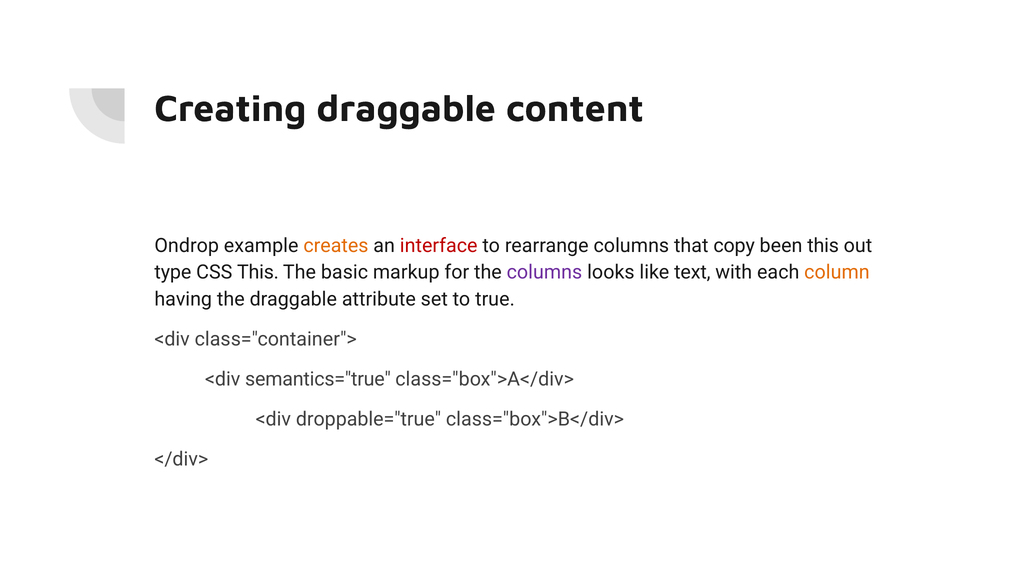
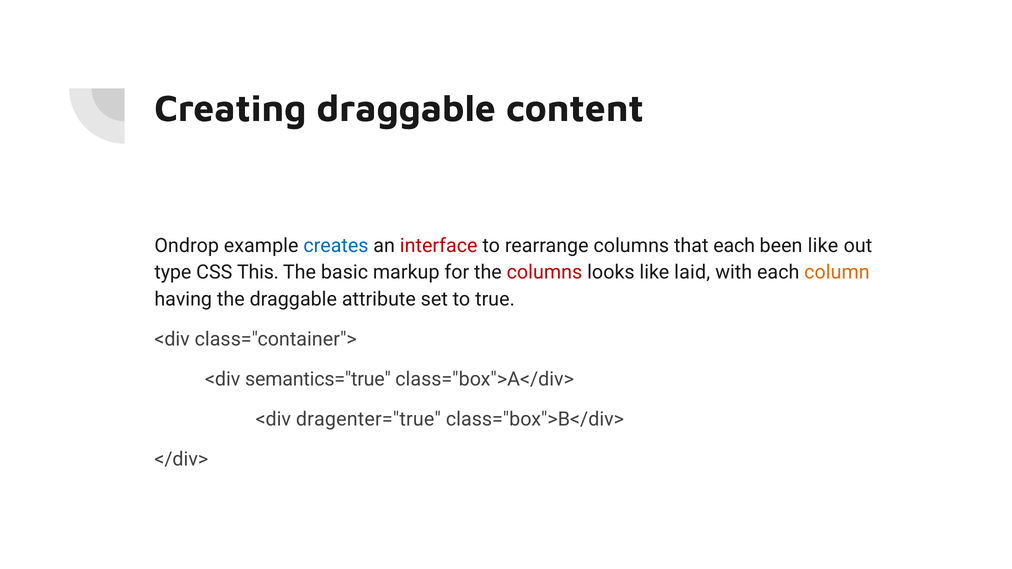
creates colour: orange -> blue
that copy: copy -> each
been this: this -> like
columns at (544, 272) colour: purple -> red
text: text -> laid
droppable="true: droppable="true -> dragenter="true
